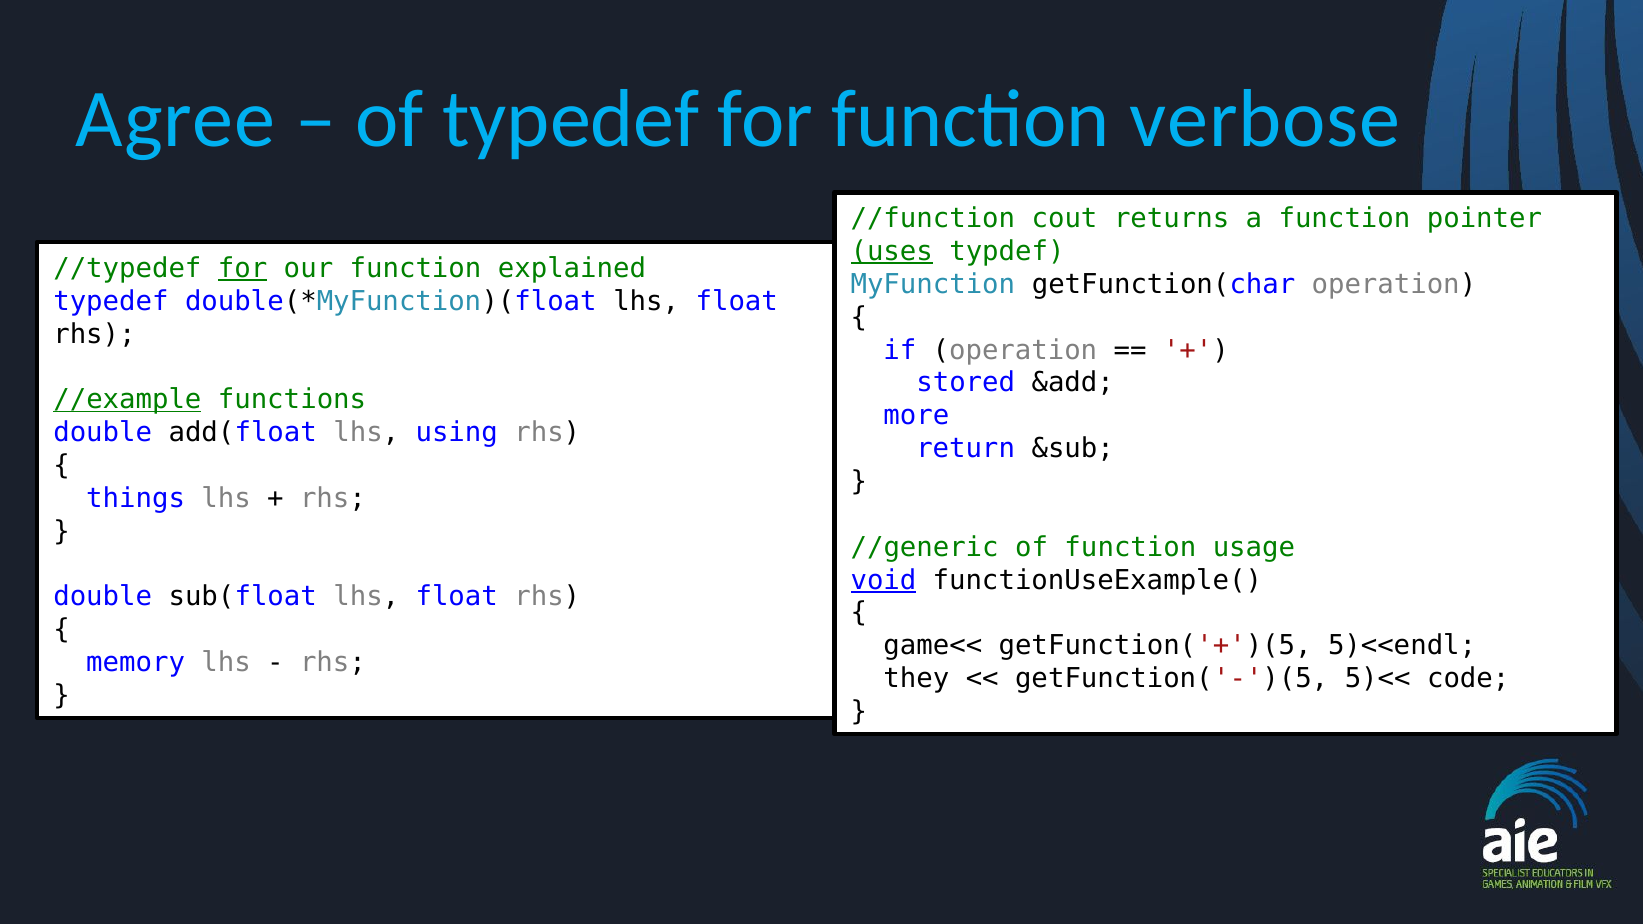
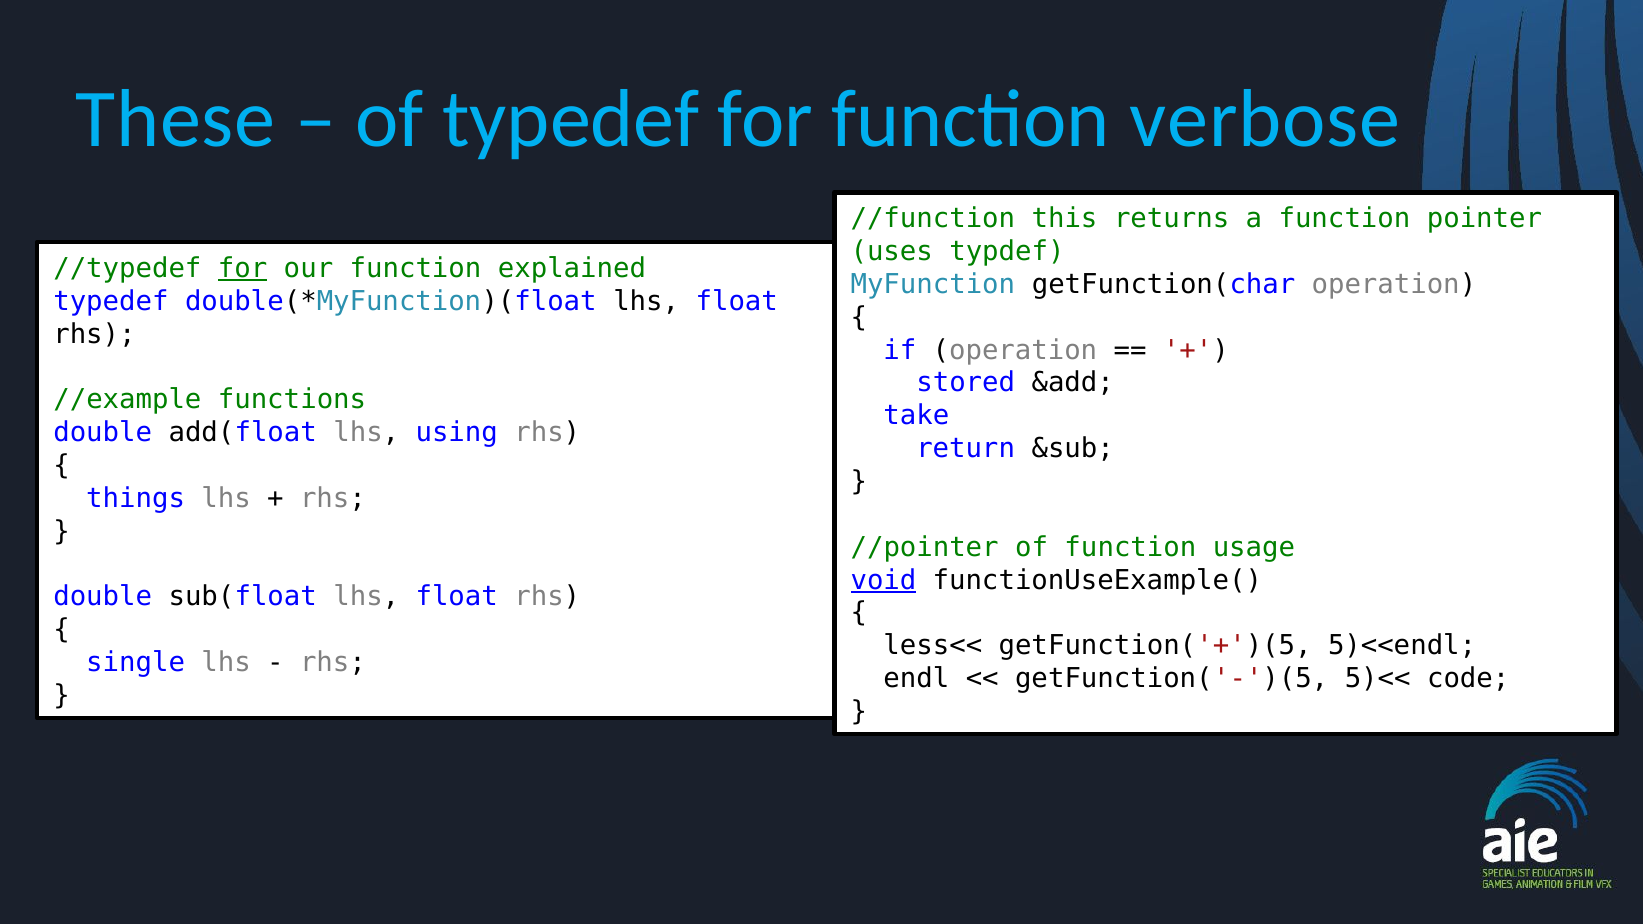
Agree: Agree -> These
cout: cout -> this
uses underline: present -> none
//example underline: present -> none
more: more -> take
//generic: //generic -> //pointer
game<<: game<< -> less<<
memory: memory -> single
they: they -> endl
